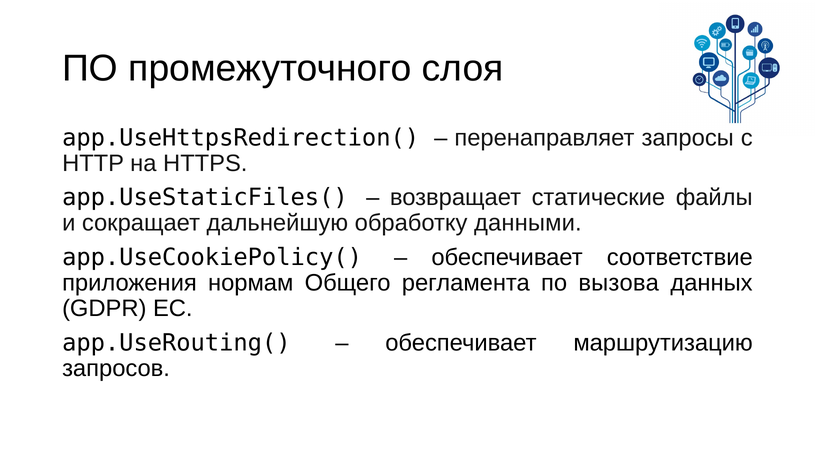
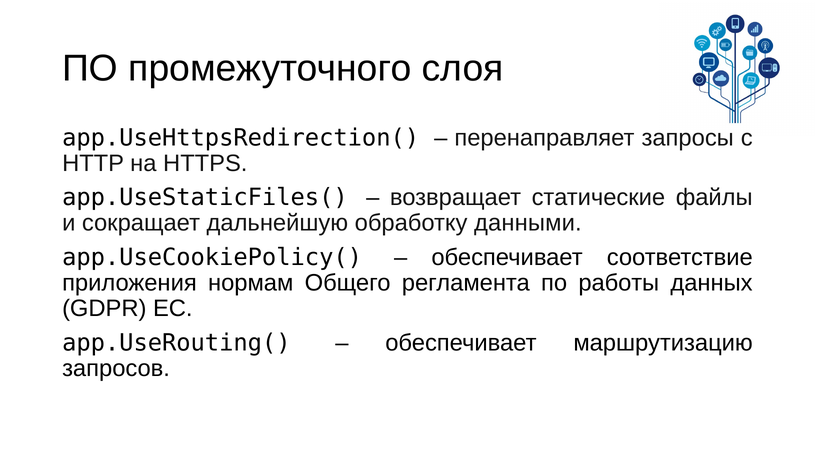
вызова: вызова -> работы
